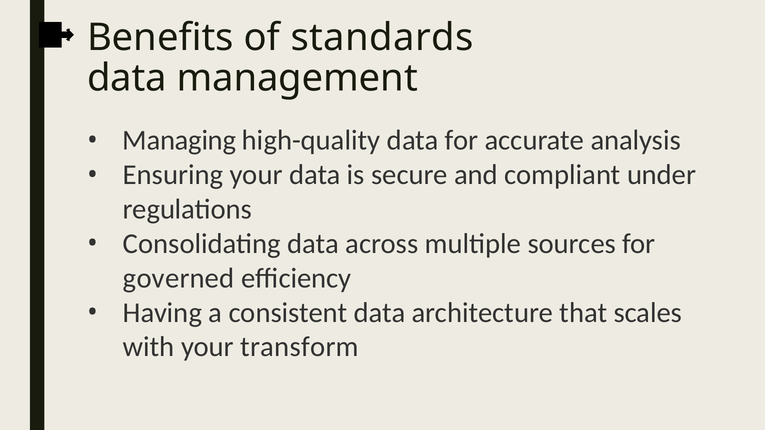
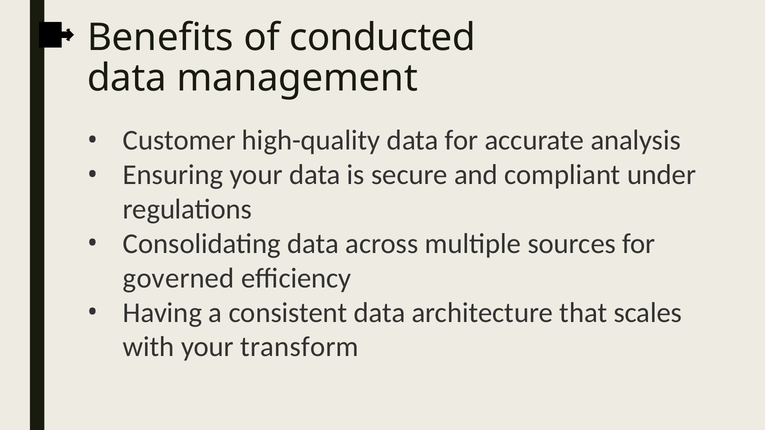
standards: standards -> conducted
Managing: Managing -> Customer
